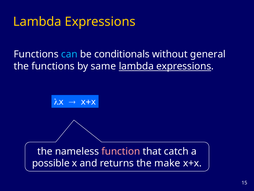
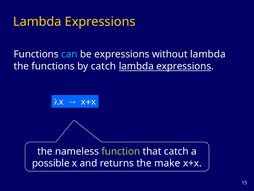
be conditionals: conditionals -> expressions
without general: general -> lambda
by same: same -> catch
function colour: pink -> light green
